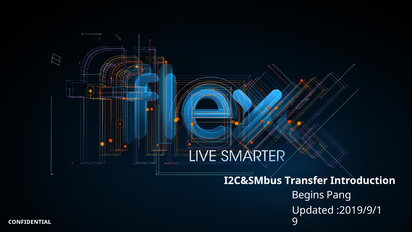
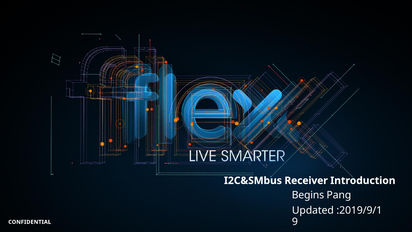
Transfer: Transfer -> Receiver
